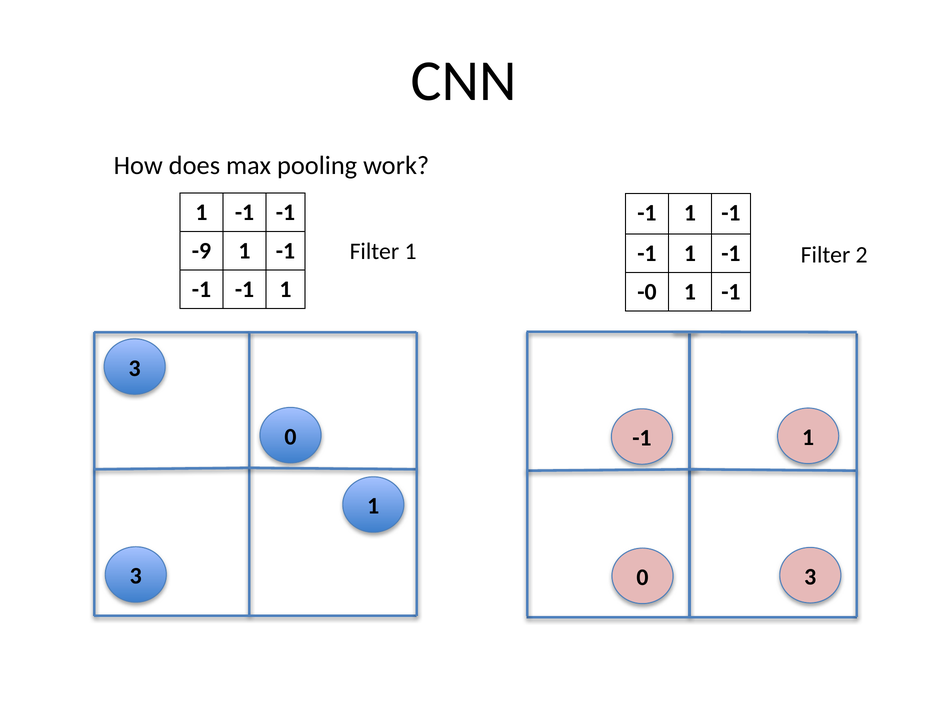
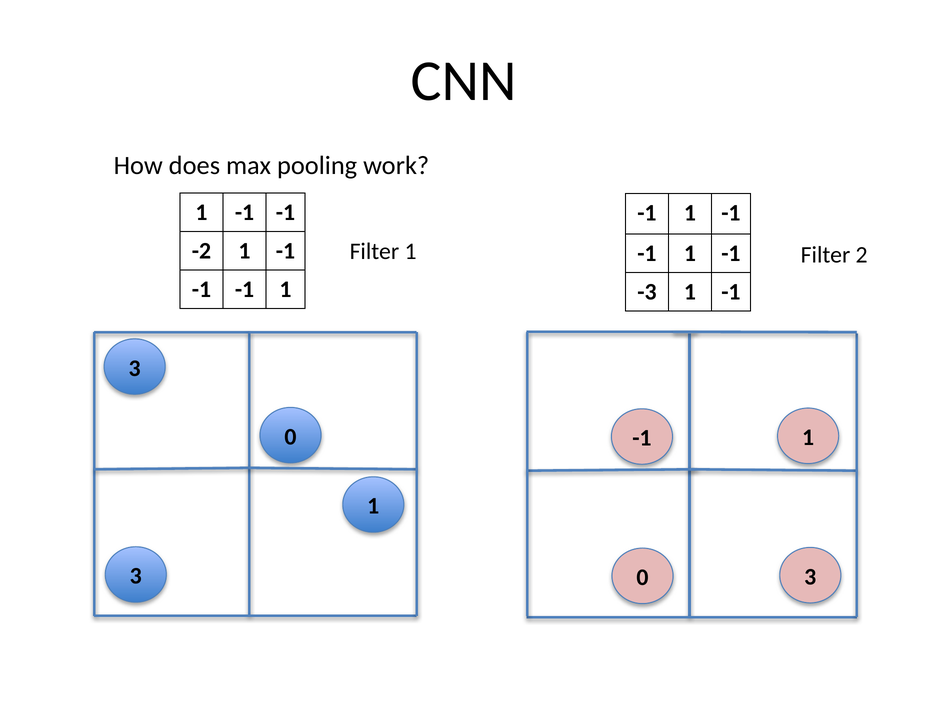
-9: -9 -> -2
-0: -0 -> -3
